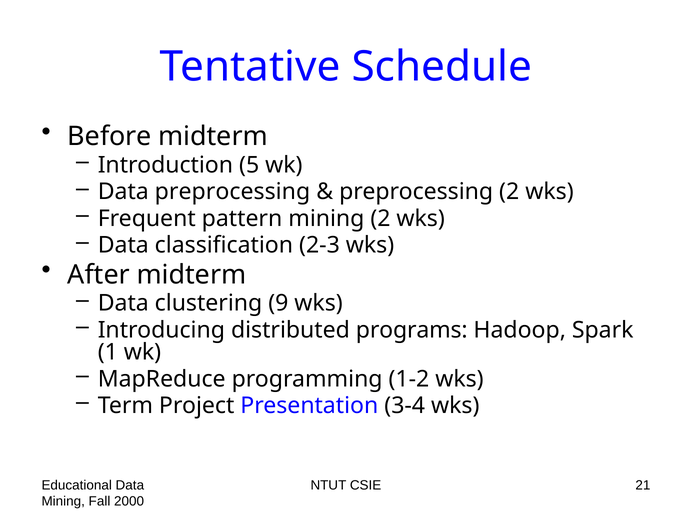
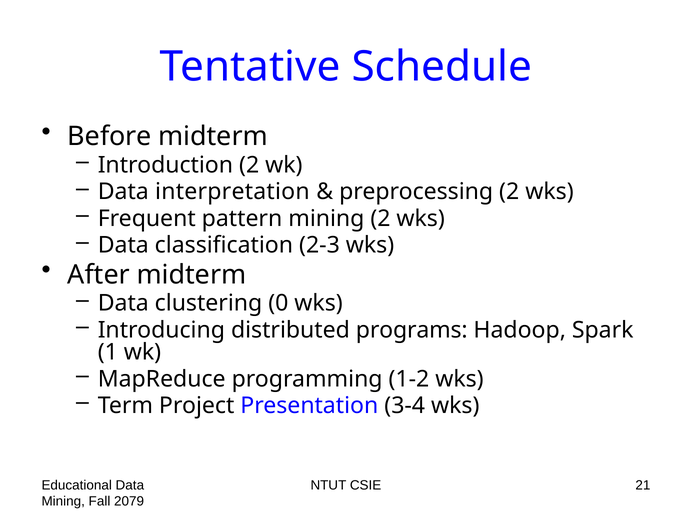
Introduction 5: 5 -> 2
Data preprocessing: preprocessing -> interpretation
9: 9 -> 0
2000: 2000 -> 2079
